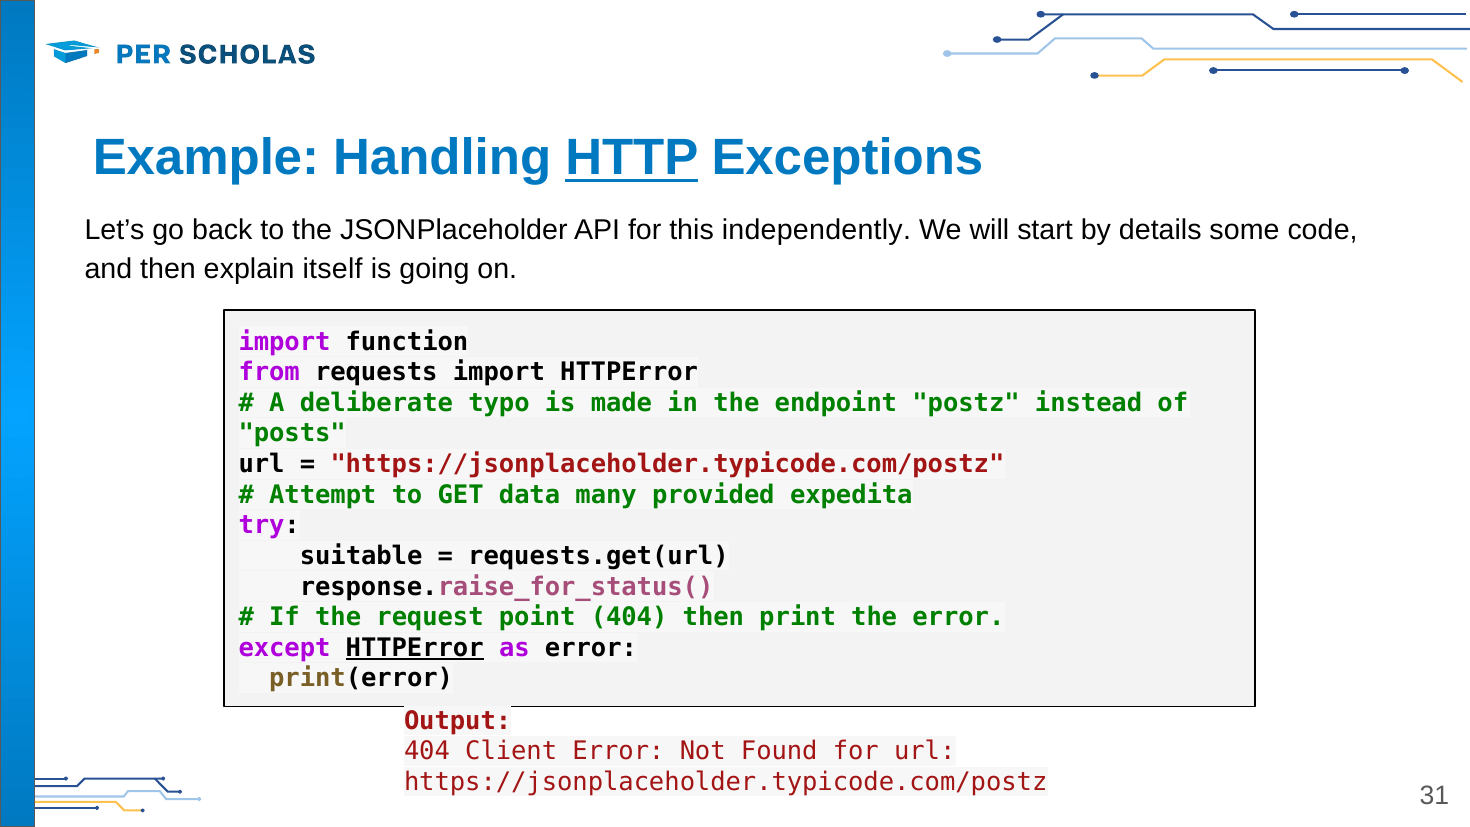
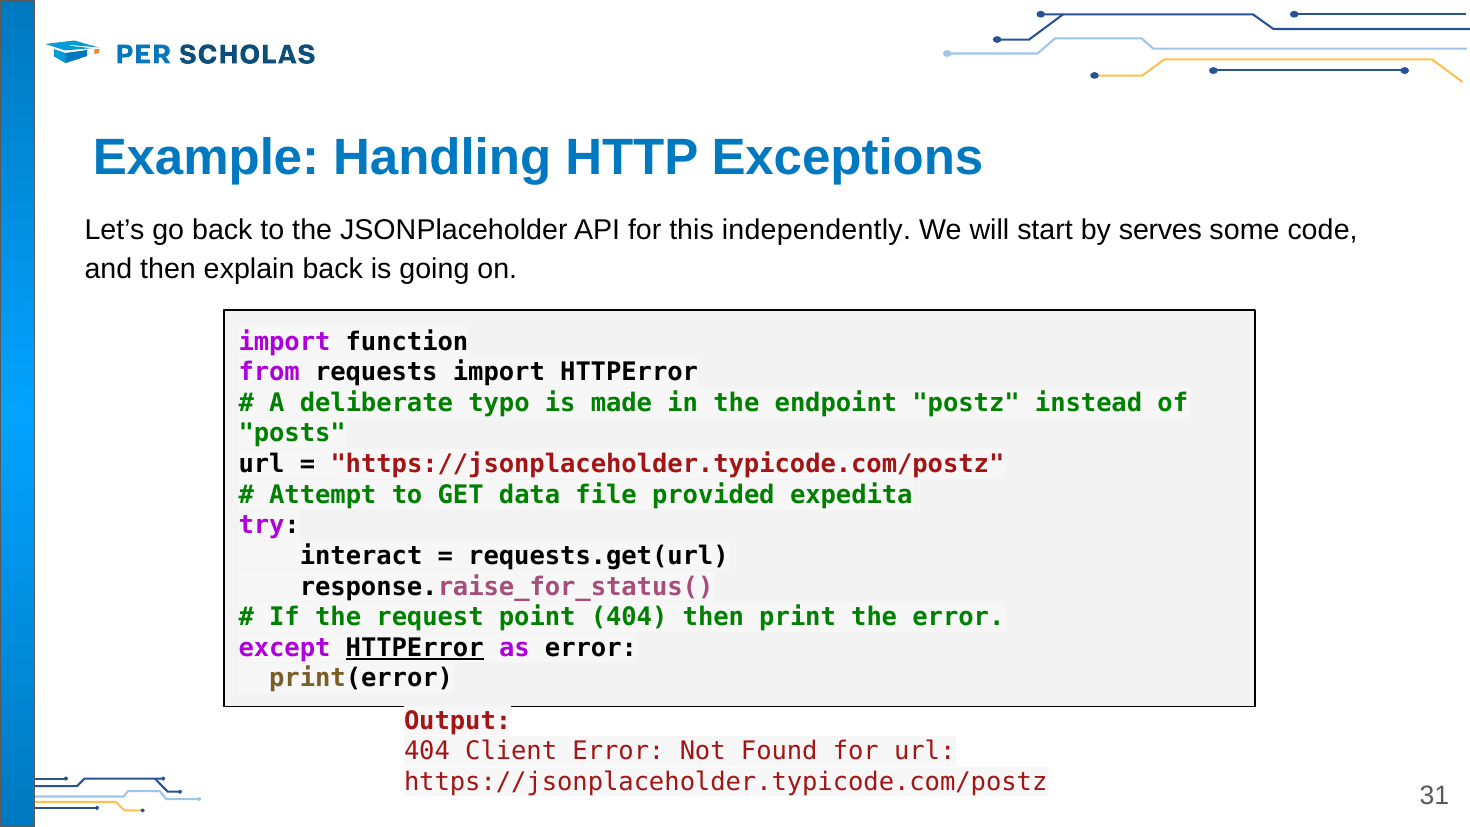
HTTP underline: present -> none
details: details -> serves
explain itself: itself -> back
many: many -> file
suitable: suitable -> interact
